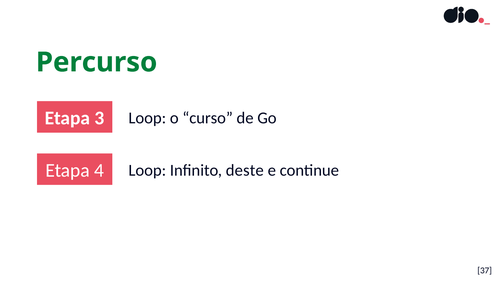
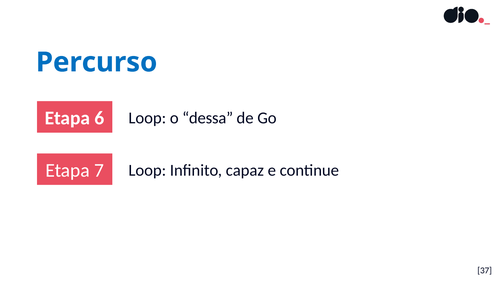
Percurso colour: green -> blue
3: 3 -> 6
curso: curso -> dessa
4: 4 -> 7
deste: deste -> capaz
